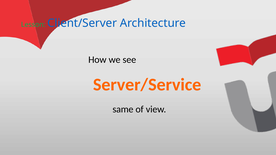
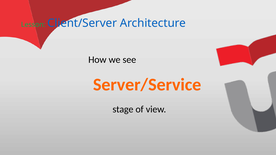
same: same -> stage
